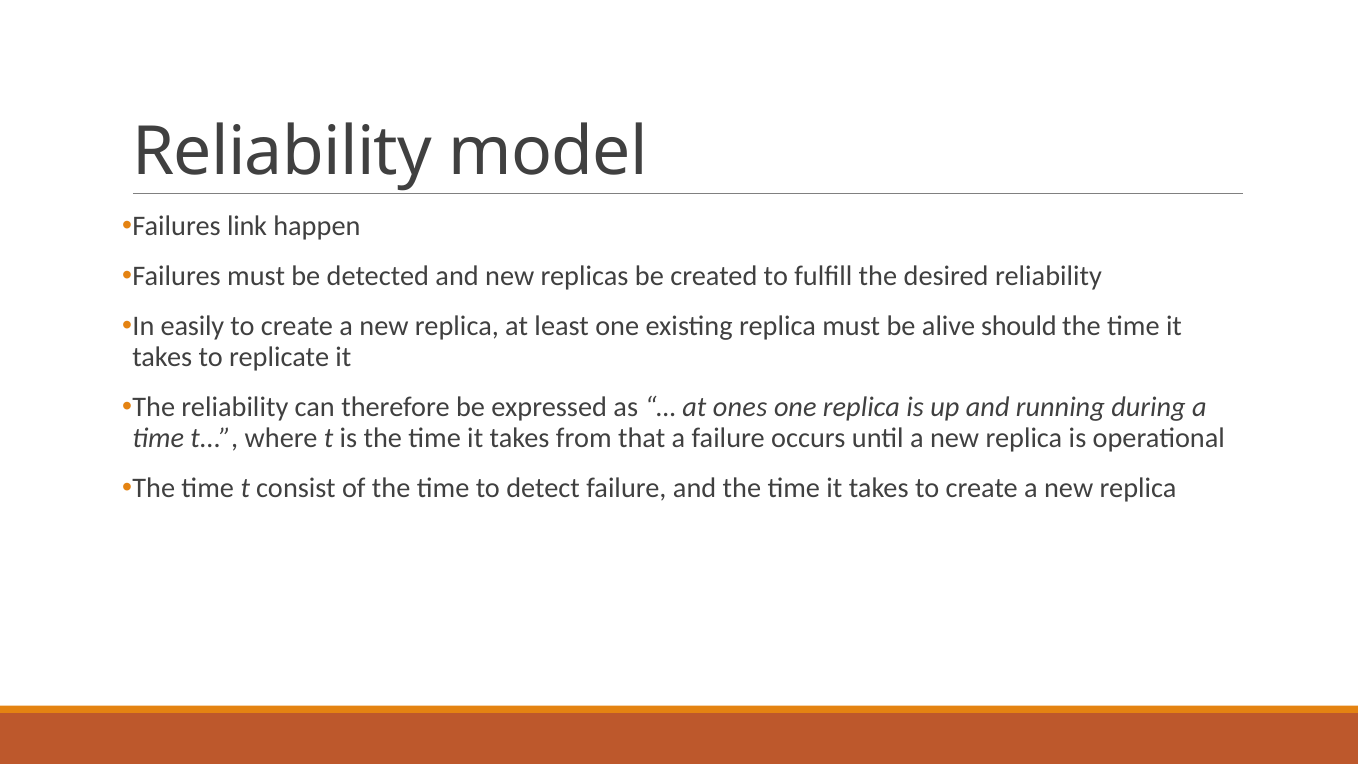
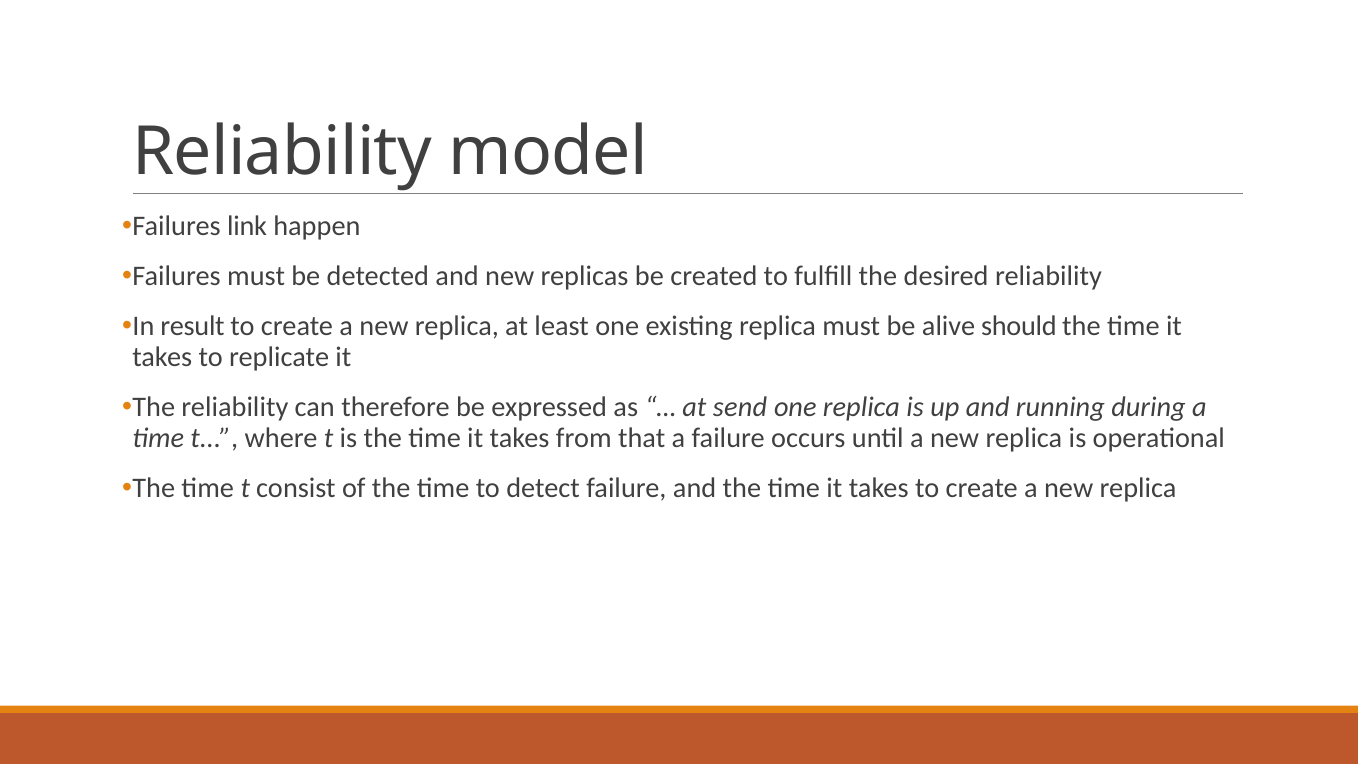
easily: easily -> result
ones: ones -> send
